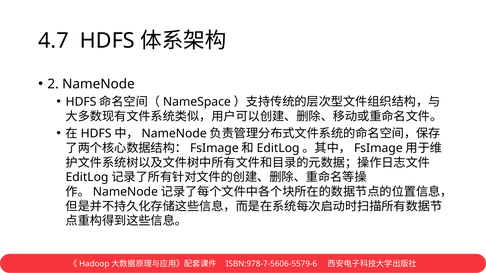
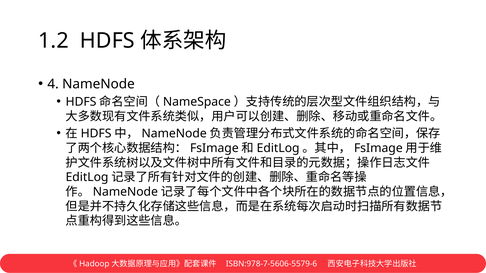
4.7: 4.7 -> 1.2
2: 2 -> 4
